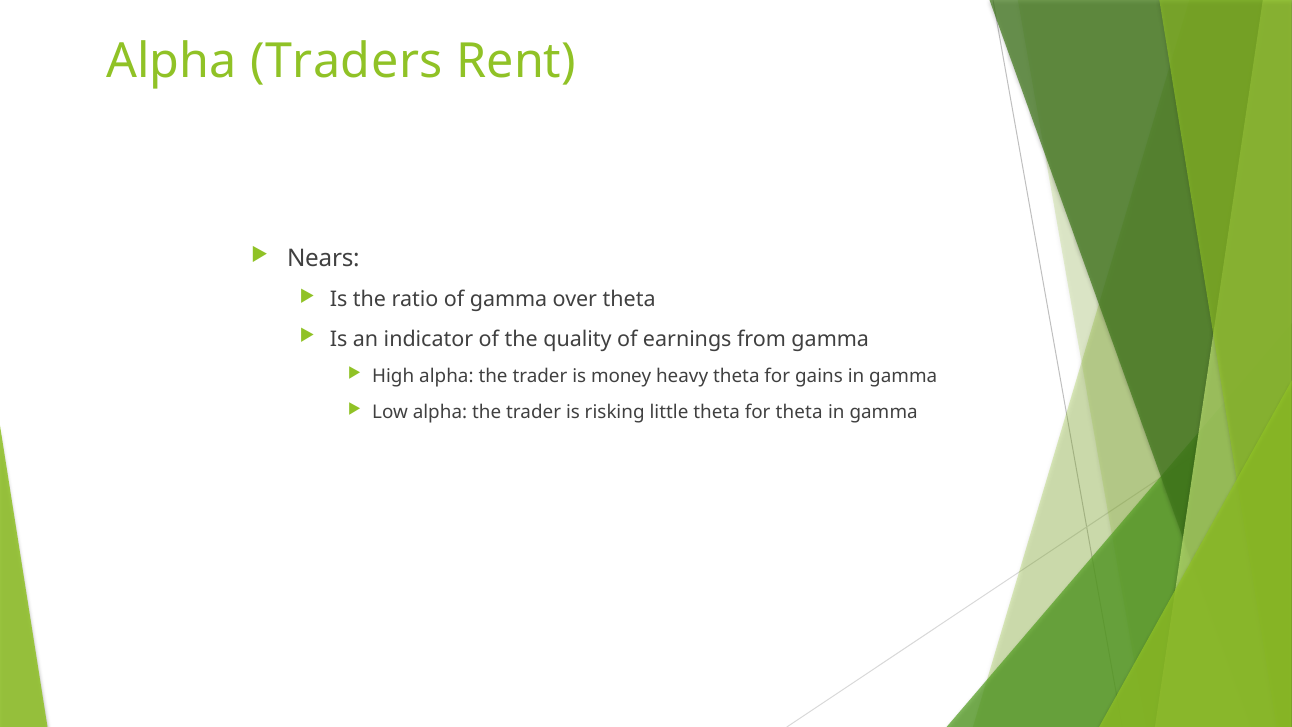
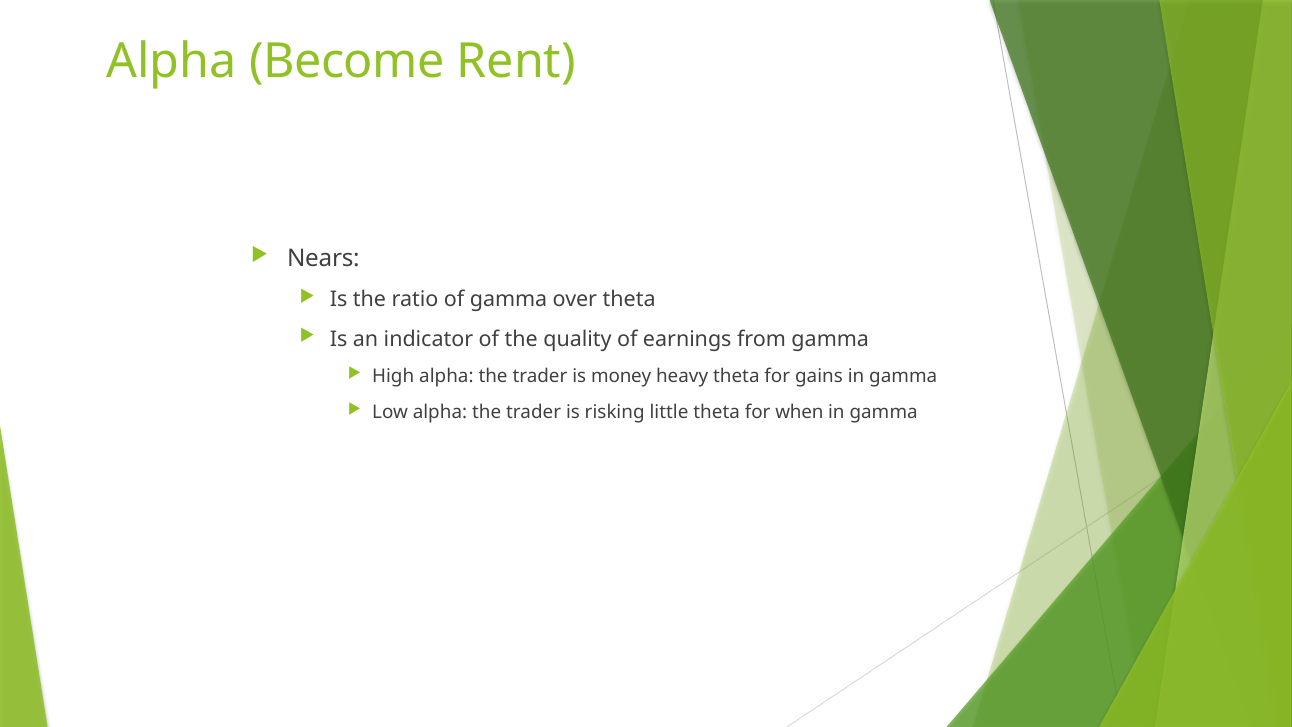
Traders: Traders -> Become
for theta: theta -> when
